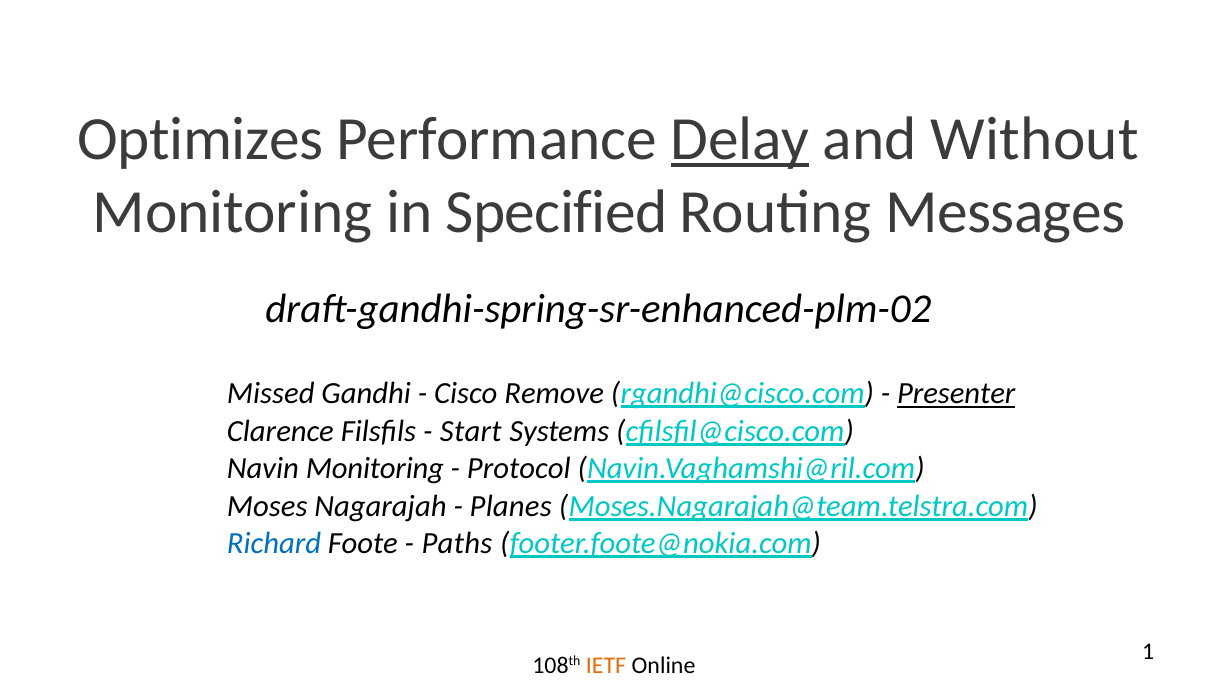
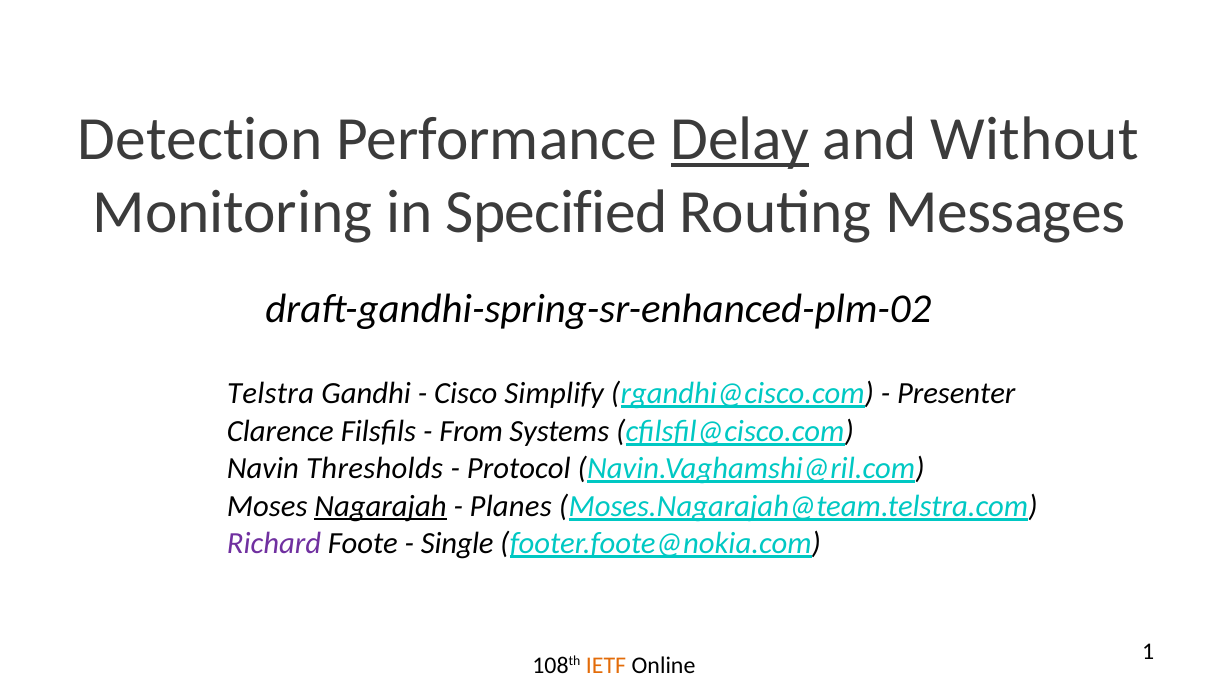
Optimizes: Optimizes -> Detection
Missed: Missed -> Telstra
Remove: Remove -> Simplify
Presenter underline: present -> none
Start: Start -> From
Navin Monitoring: Monitoring -> Thresholds
Nagarajah underline: none -> present
Richard colour: blue -> purple
Paths: Paths -> Single
